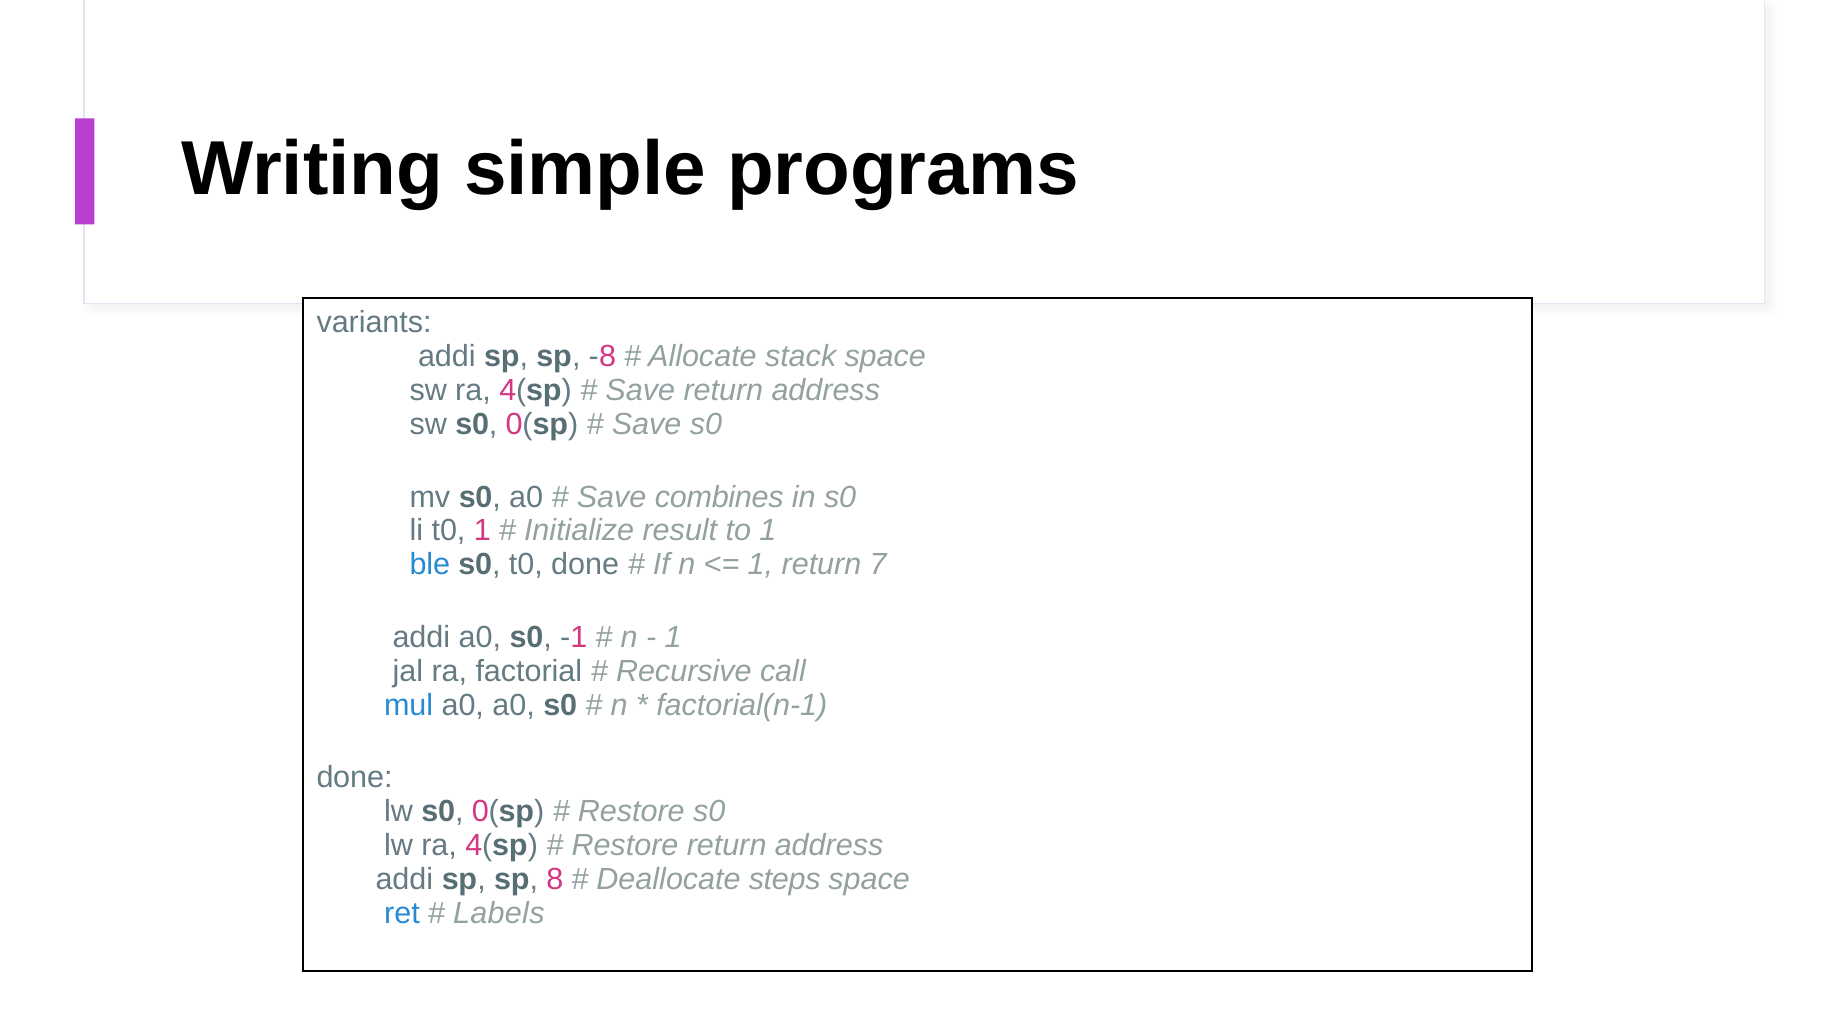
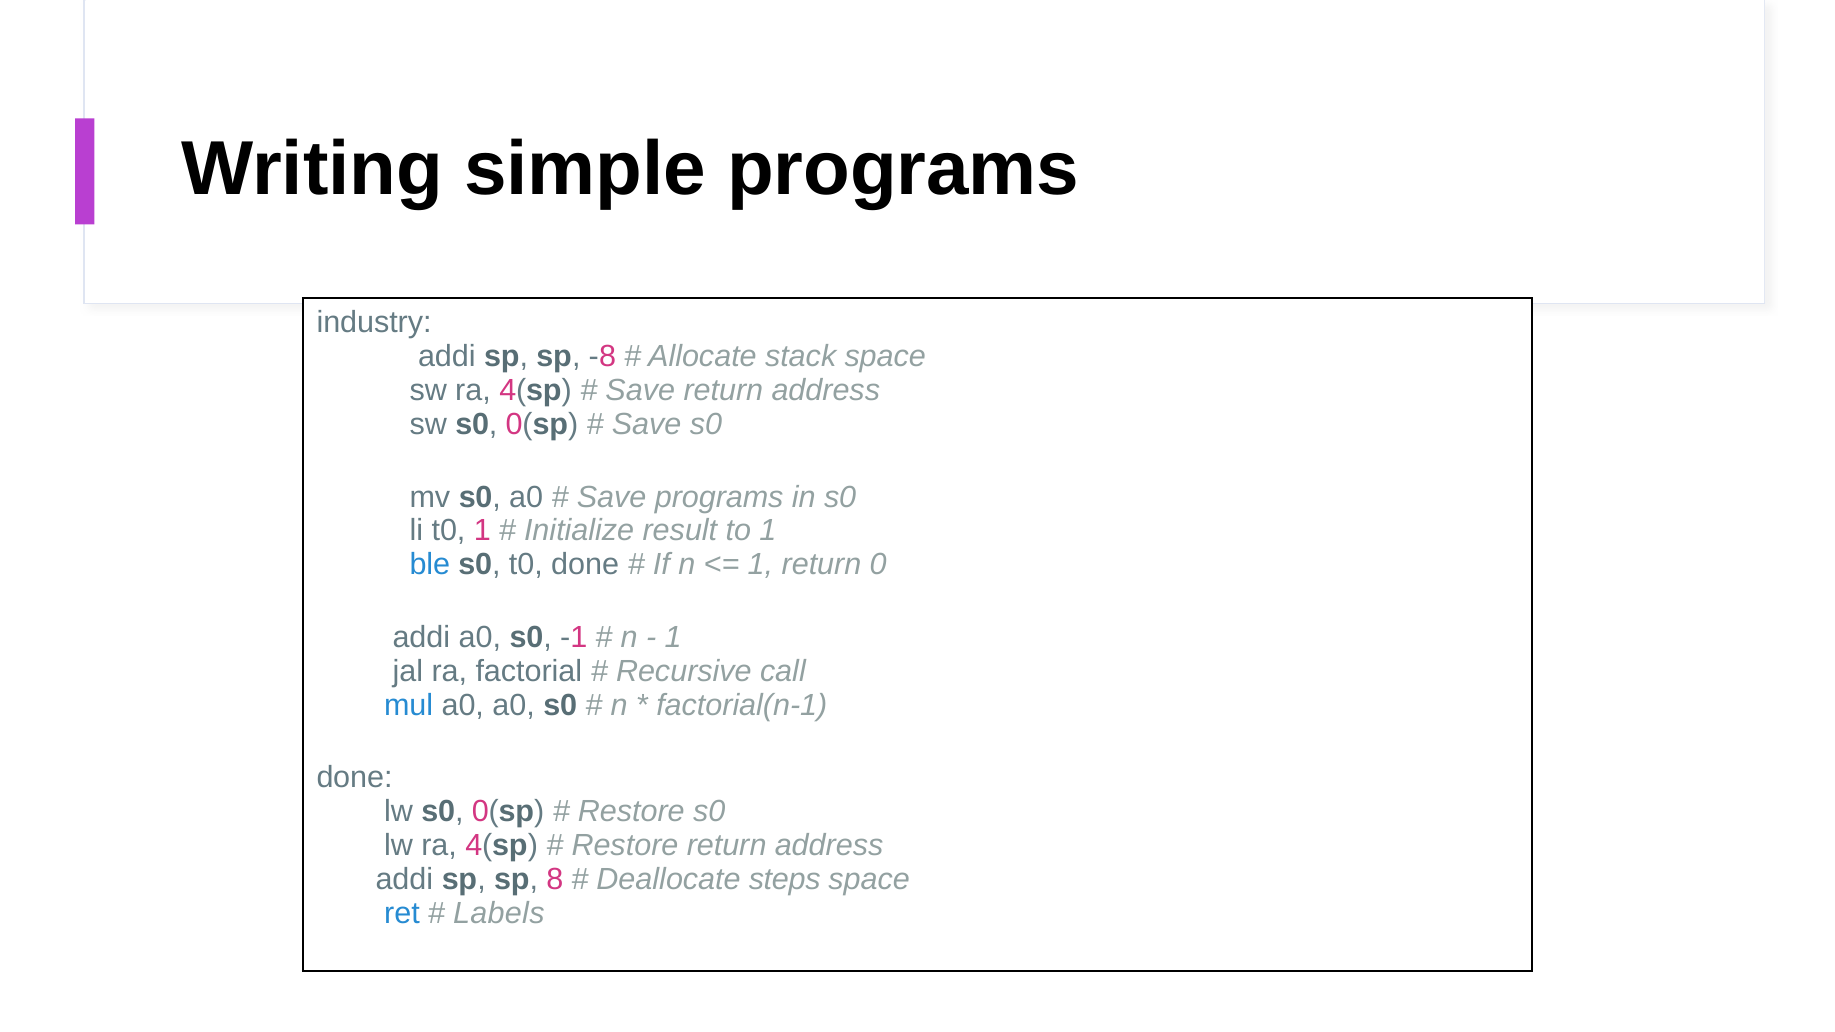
variants: variants -> industry
Save combines: combines -> programs
7: 7 -> 0
